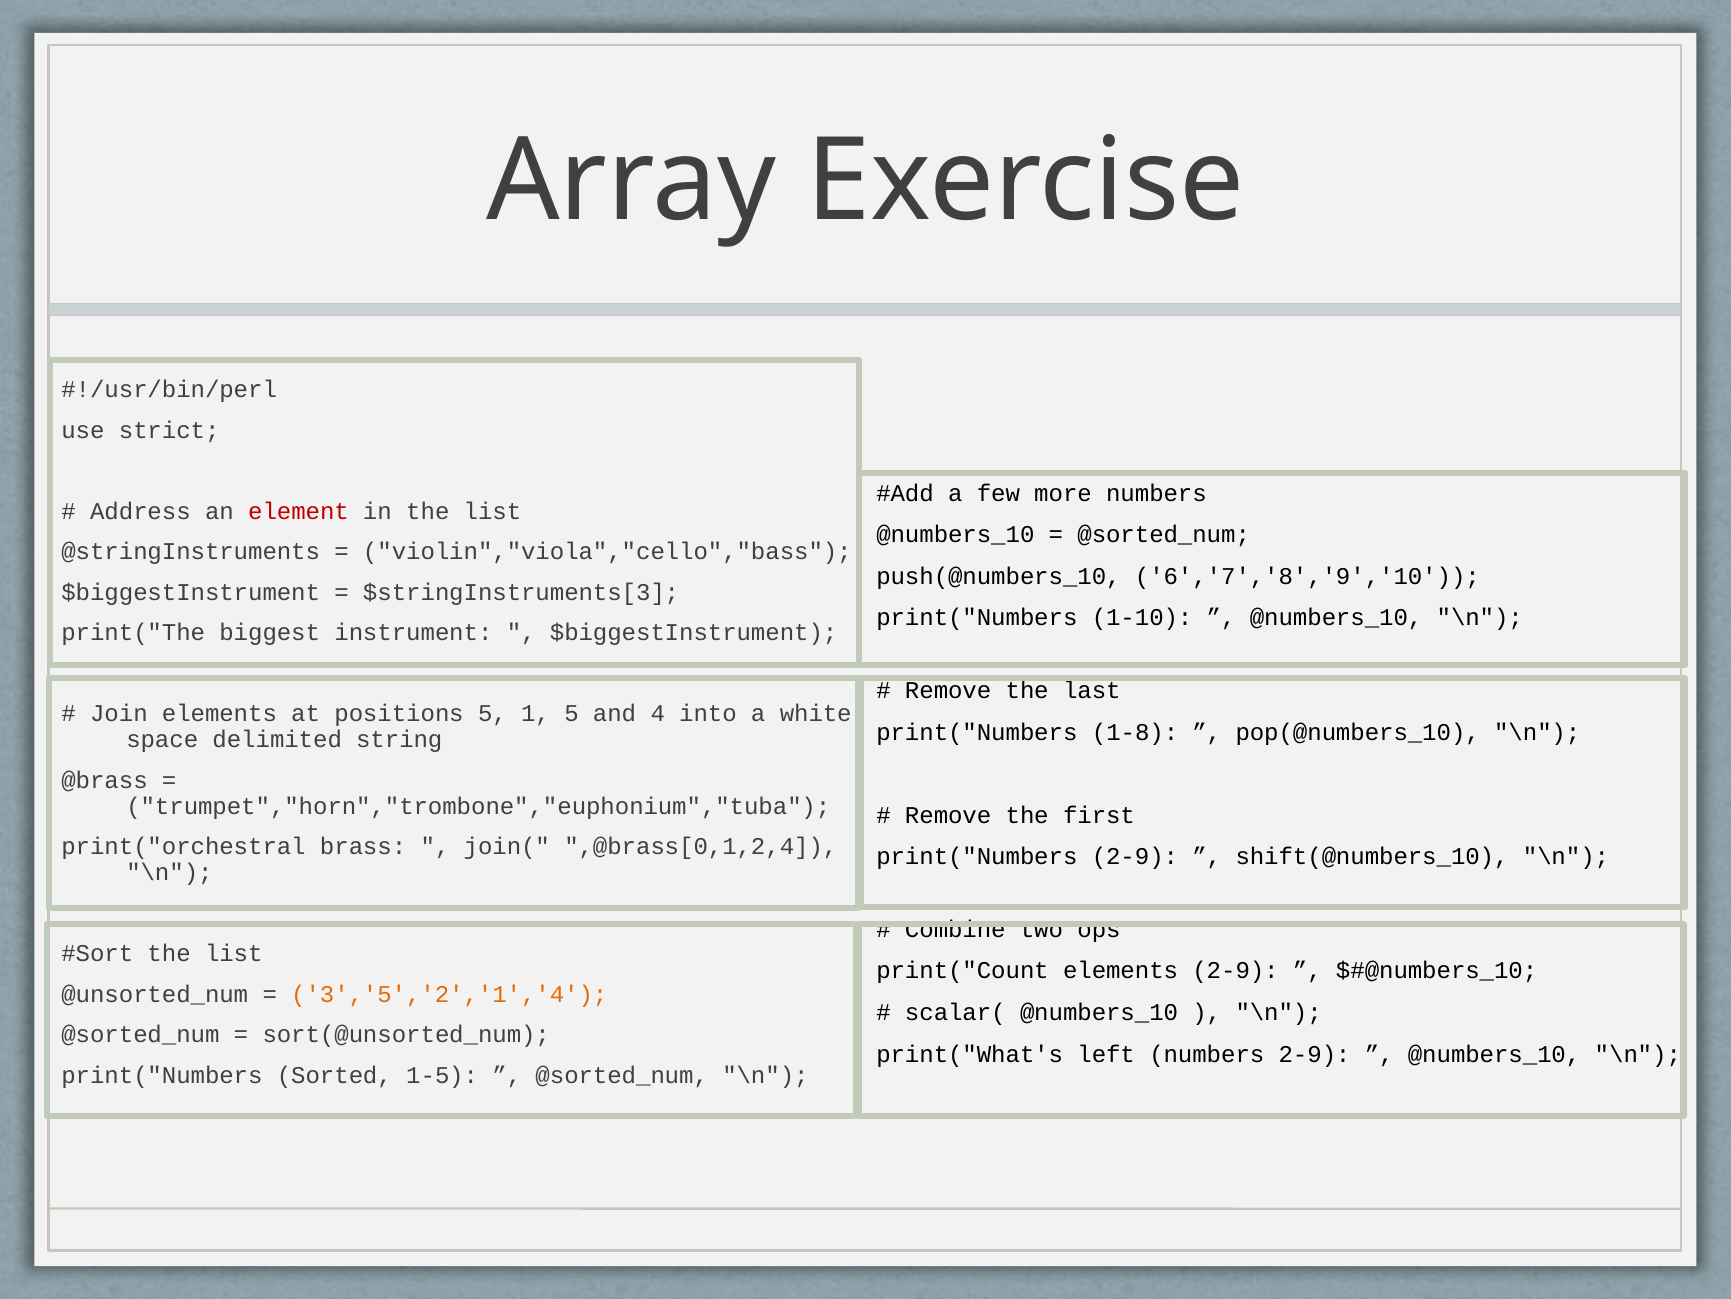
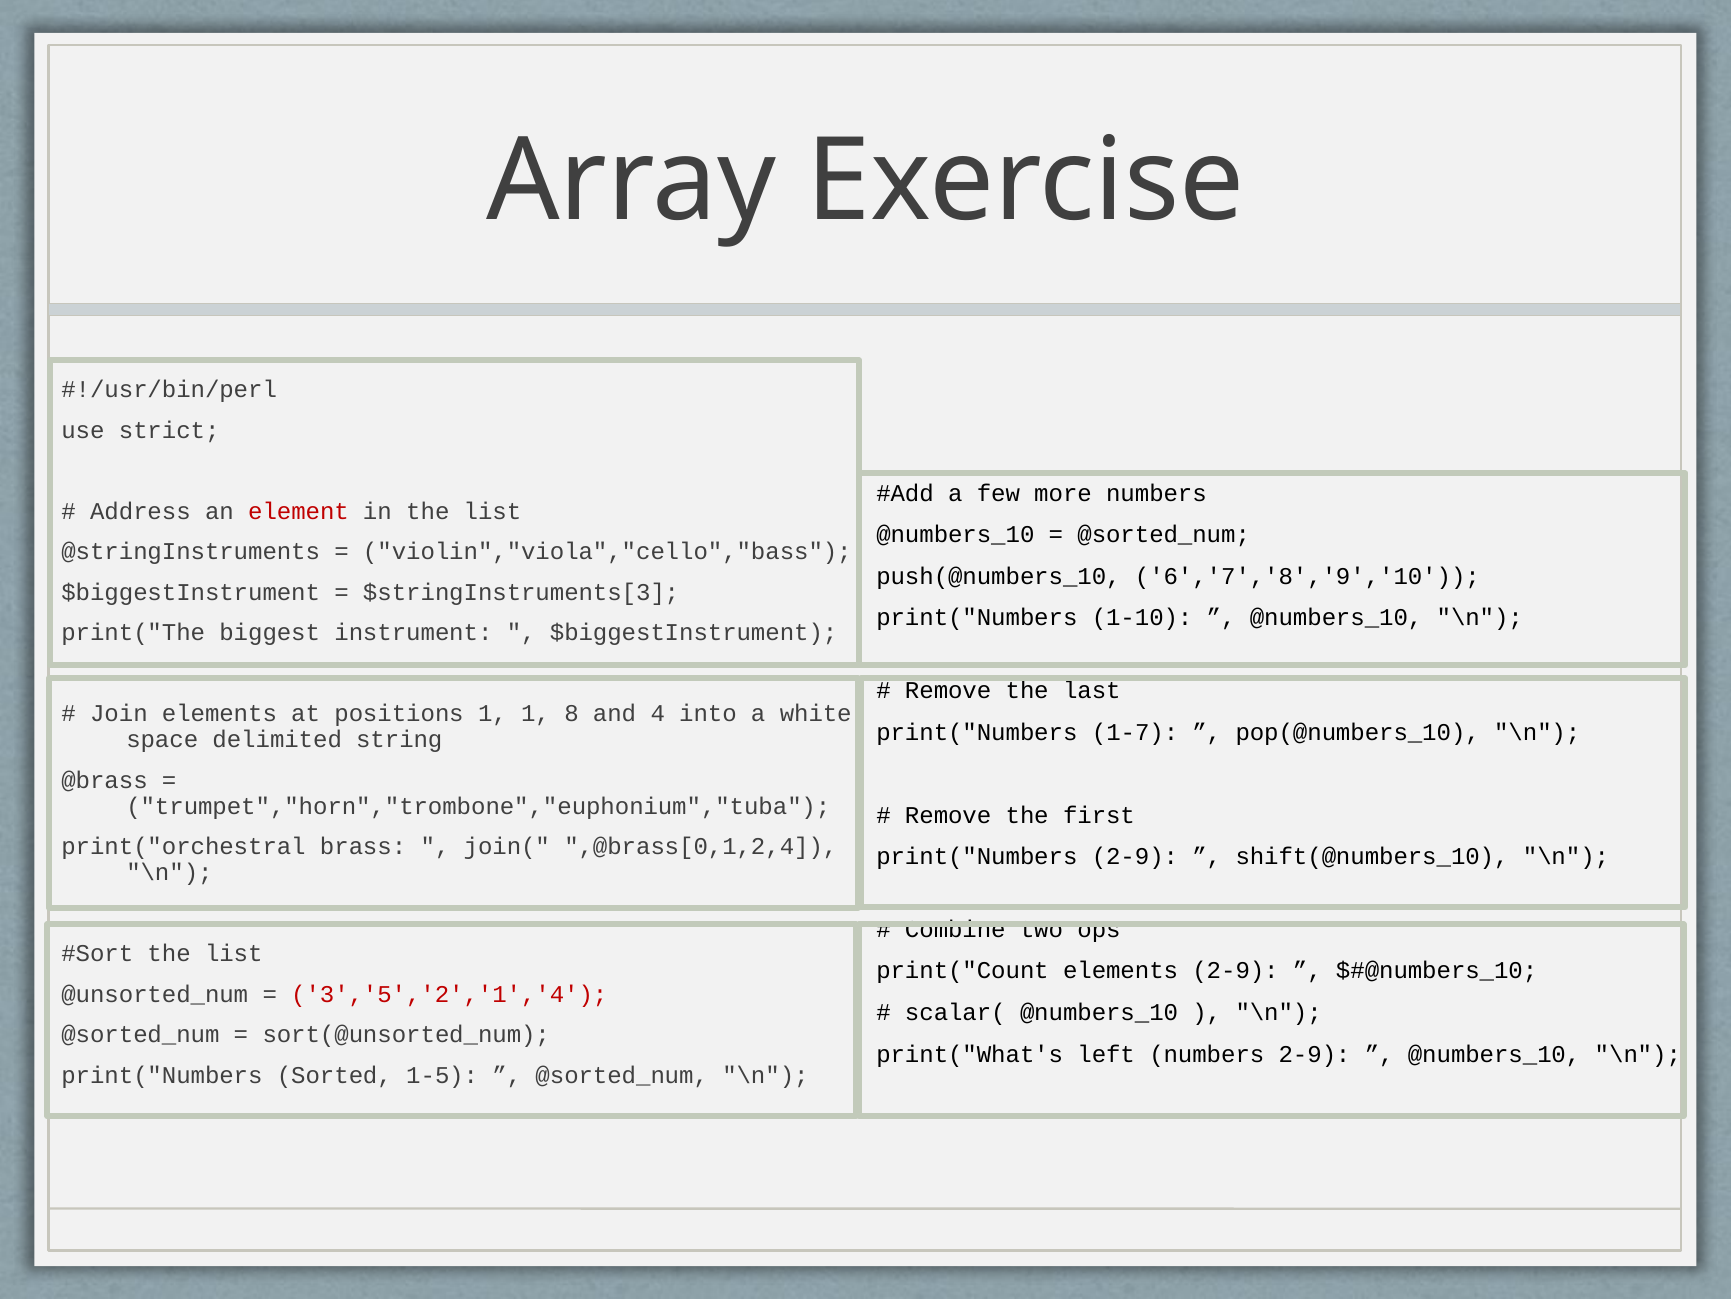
positions 5: 5 -> 1
1 5: 5 -> 8
1-8: 1-8 -> 1-7
3','5','2','1','4 colour: orange -> red
